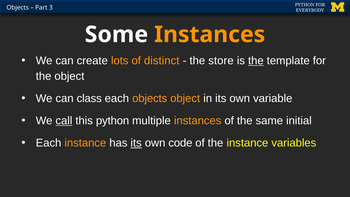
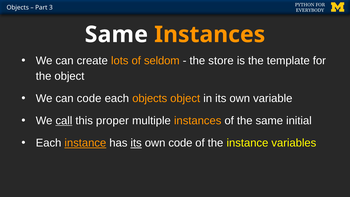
Some at (116, 35): Some -> Same
distinct: distinct -> seldom
the at (256, 61) underline: present -> none
can class: class -> code
this python: python -> proper
instance at (85, 143) underline: none -> present
